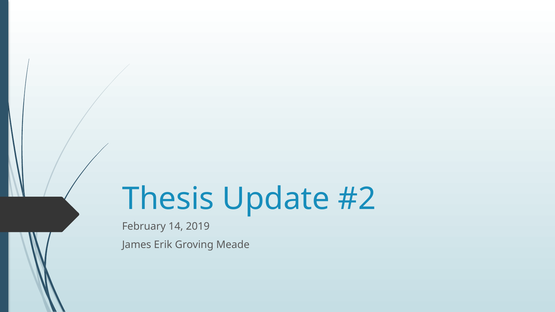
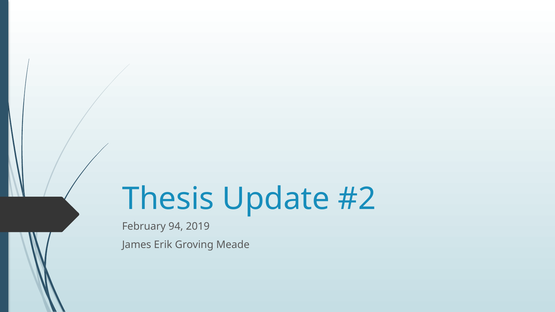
14: 14 -> 94
